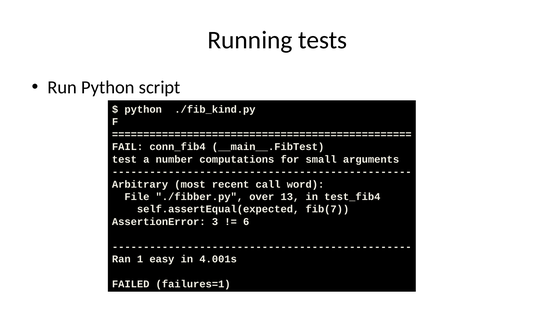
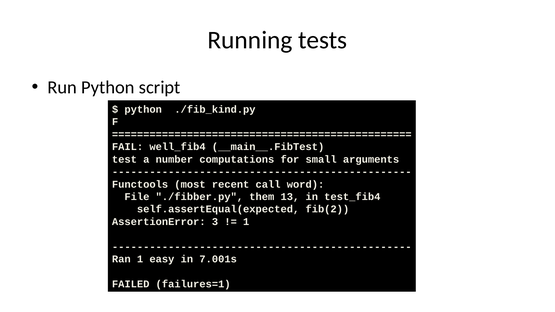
conn_fib4: conn_fib4 -> well_fib4
Arbitrary: Arbitrary -> Functools
over: over -> them
fib(7: fib(7 -> fib(2
6 at (246, 222): 6 -> 1
4.001s: 4.001s -> 7.001s
